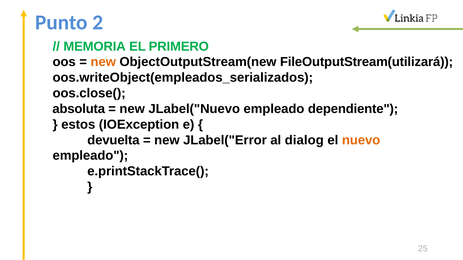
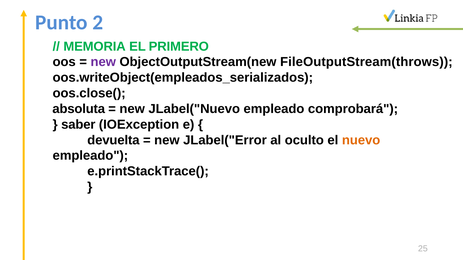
new at (103, 62) colour: orange -> purple
FileOutputStream(utilizará: FileOutputStream(utilizará -> FileOutputStream(throws
dependiente: dependiente -> comprobará
estos: estos -> saber
dialog: dialog -> oculto
